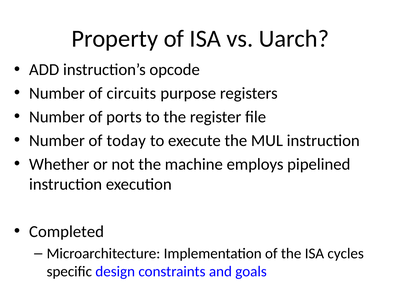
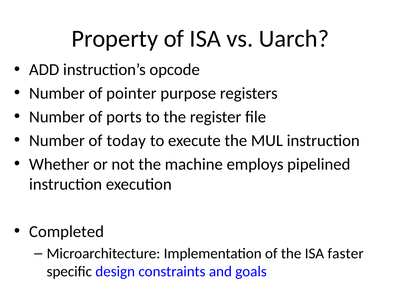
circuits: circuits -> pointer
cycles: cycles -> faster
